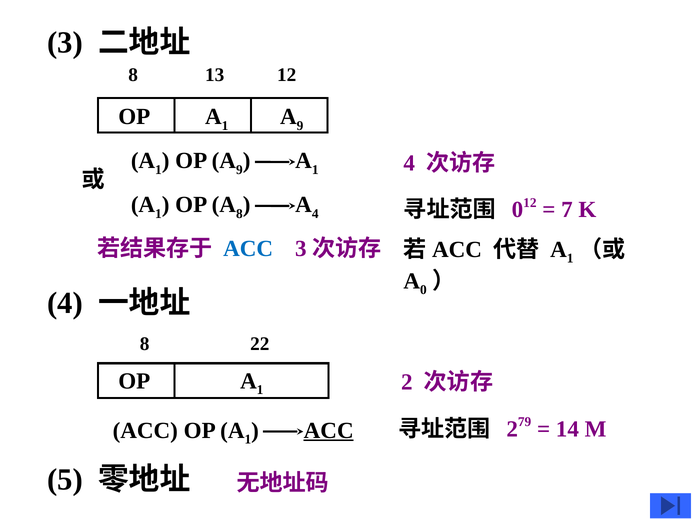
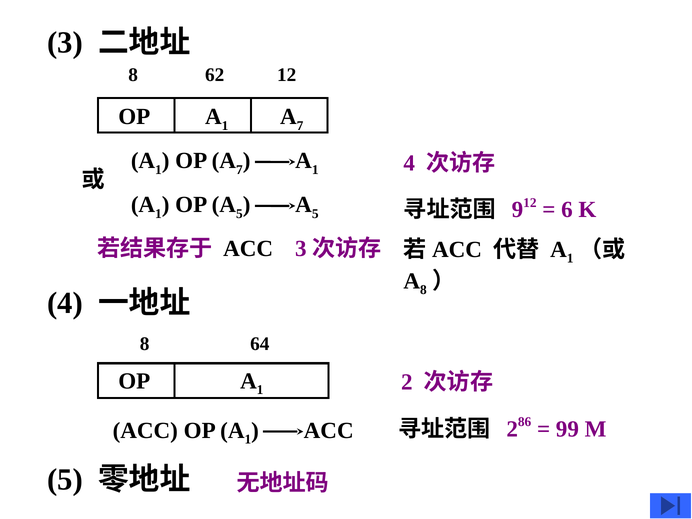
13: 13 -> 62
9 at (300, 126): 9 -> 7
9 at (239, 170): 9 -> 7
8 at (239, 214): 8 -> 5
4 at (315, 214): 4 -> 5
0 at (517, 210): 0 -> 9
7: 7 -> 6
ACC at (248, 249) colour: blue -> black
0 at (423, 290): 0 -> 8
22: 22 -> 64
ACC at (329, 430) underline: present -> none
79: 79 -> 86
14: 14 -> 99
